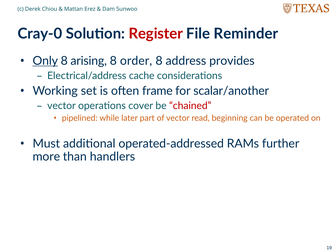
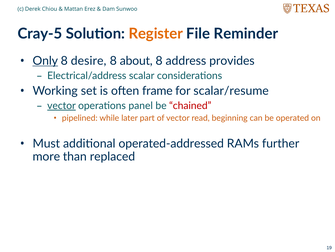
Cray-0: Cray-0 -> Cray-5
Register colour: red -> orange
arising: arising -> desire
order: order -> about
cache: cache -> scalar
scalar/another: scalar/another -> scalar/resume
vector at (61, 105) underline: none -> present
cover: cover -> panel
handlers: handlers -> replaced
